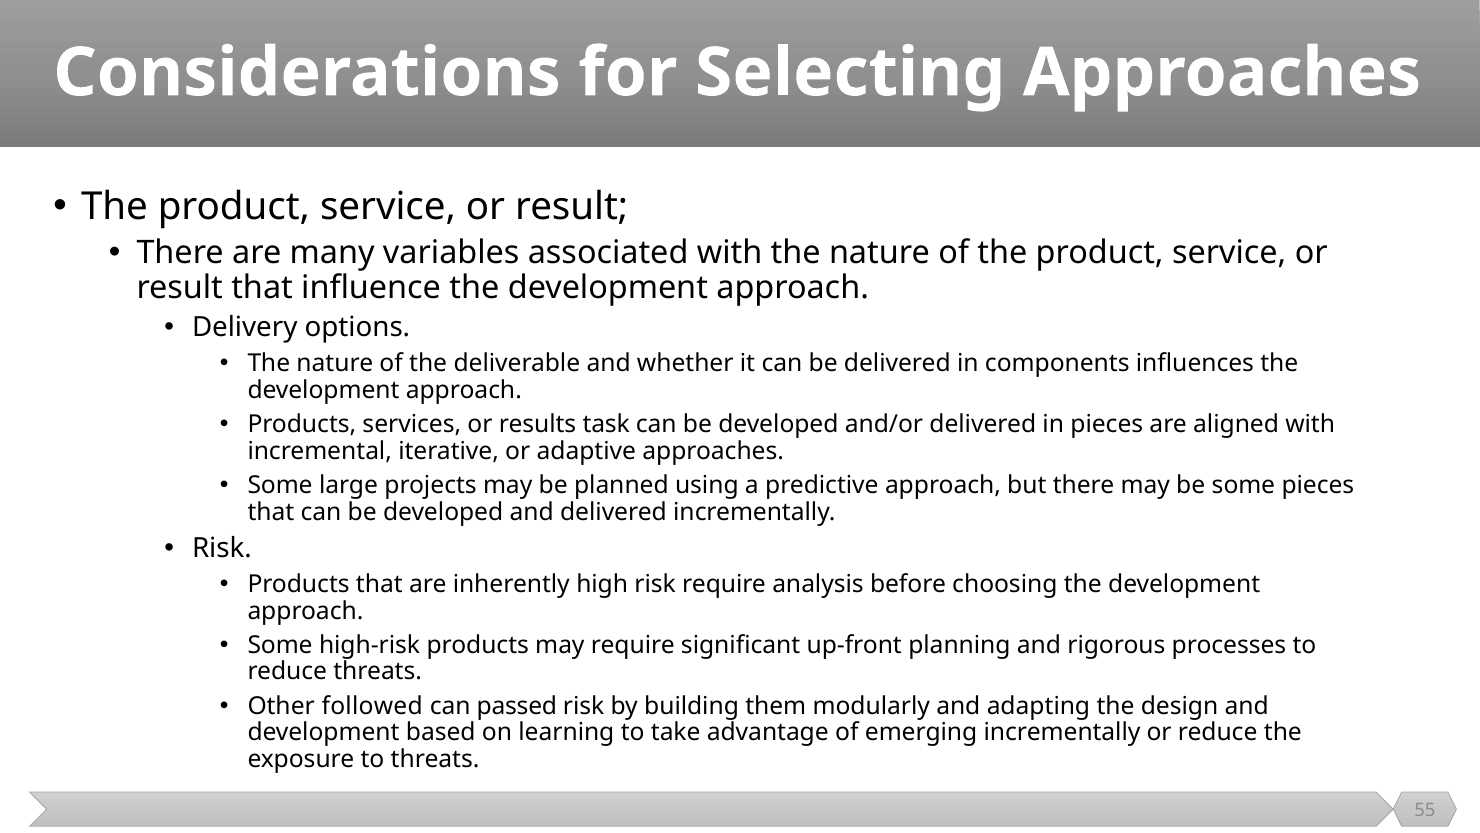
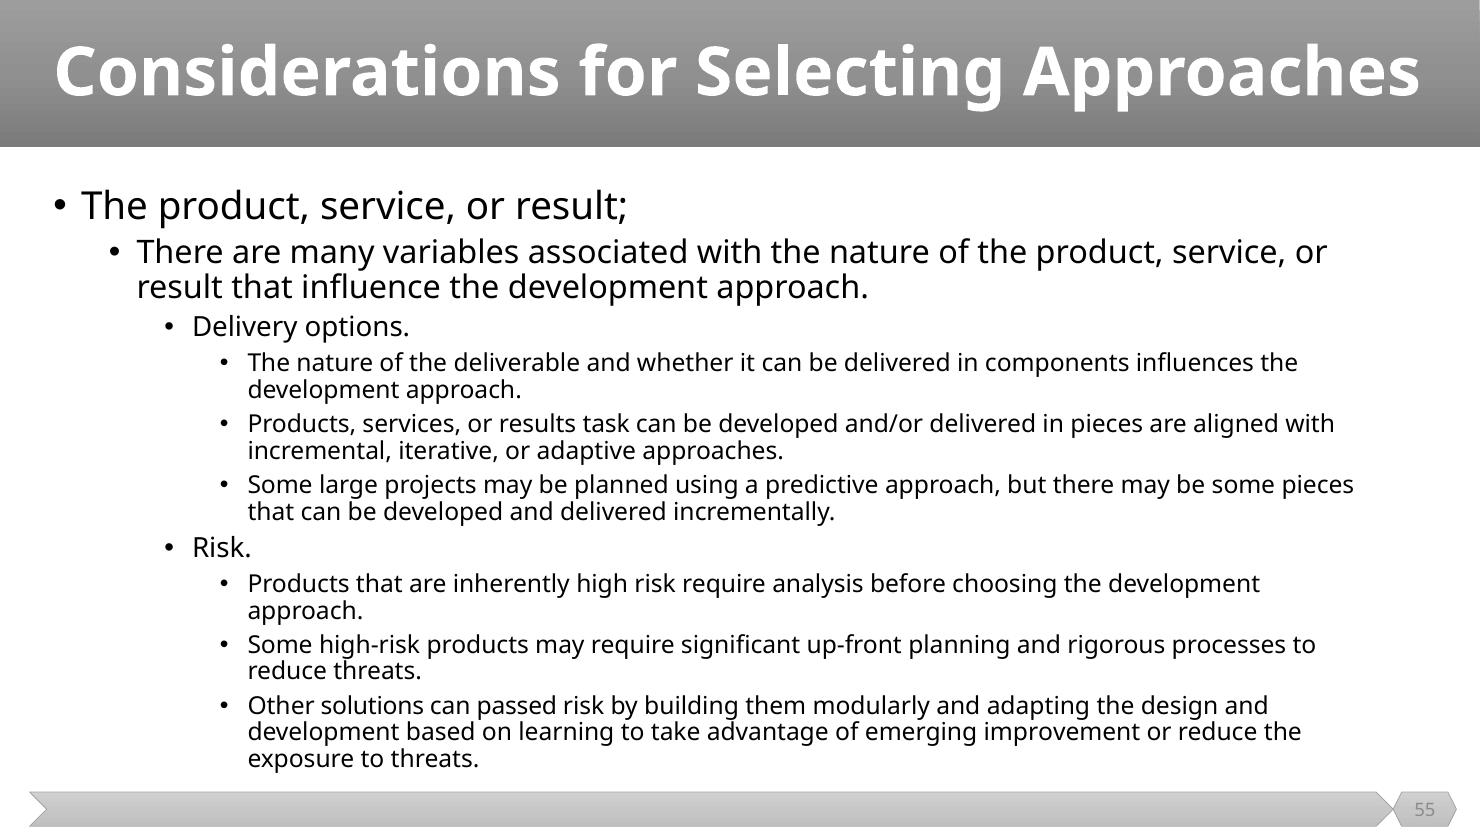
followed: followed -> solutions
emerging incrementally: incrementally -> improvement
